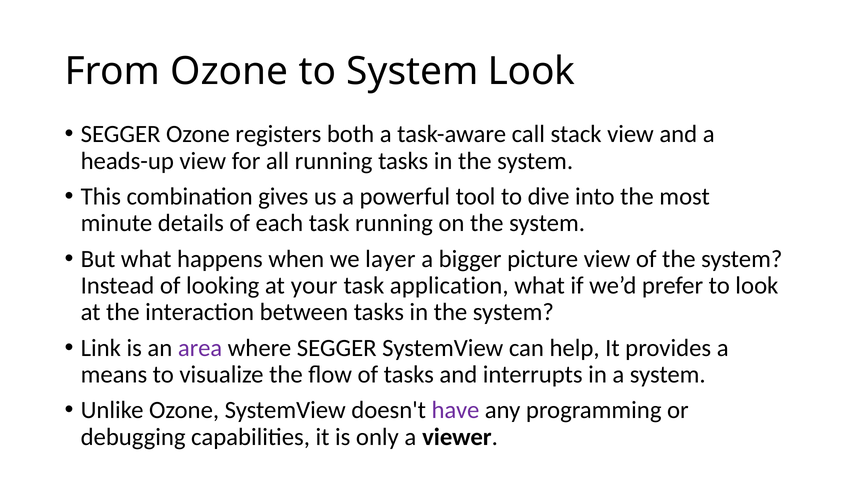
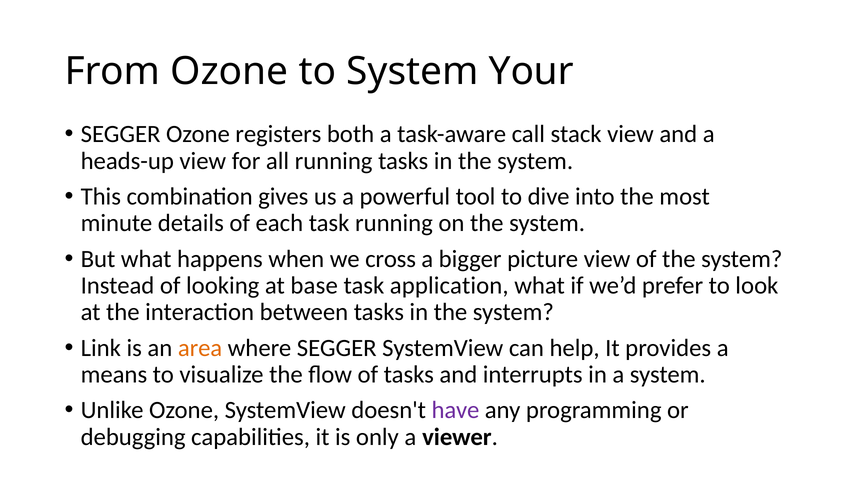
System Look: Look -> Your
layer: layer -> cross
your: your -> base
area colour: purple -> orange
